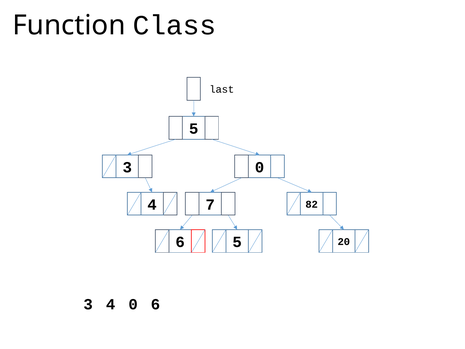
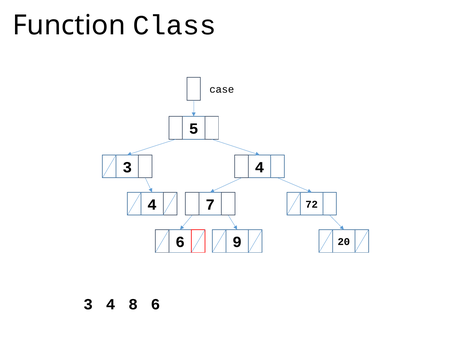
last: last -> case
0 at (260, 167): 0 -> 4
82: 82 -> 72
6 5: 5 -> 9
4 0: 0 -> 8
